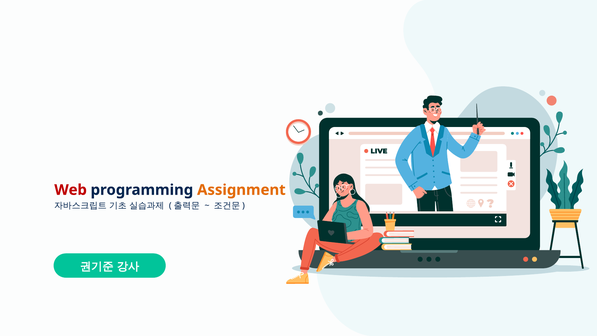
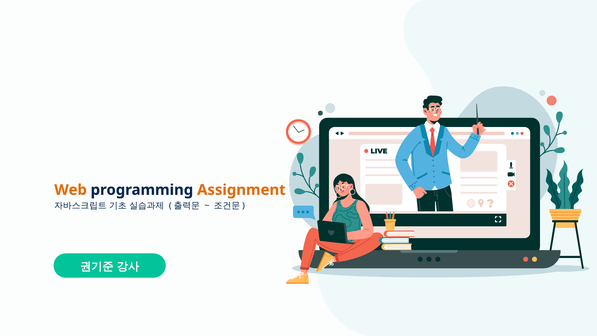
Web colour: red -> orange
